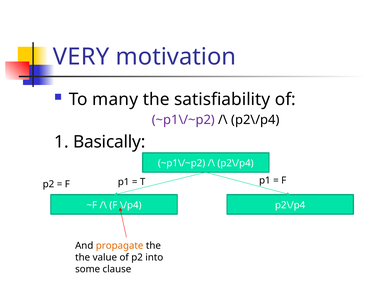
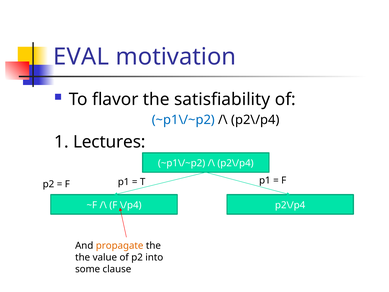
VERY: VERY -> EVAL
many: many -> flavor
~p1\/~p2 at (183, 120) colour: purple -> blue
Basically: Basically -> Lectures
